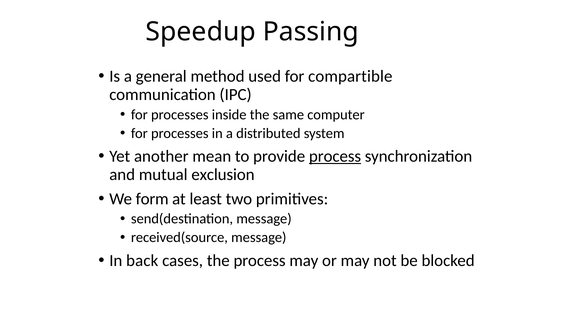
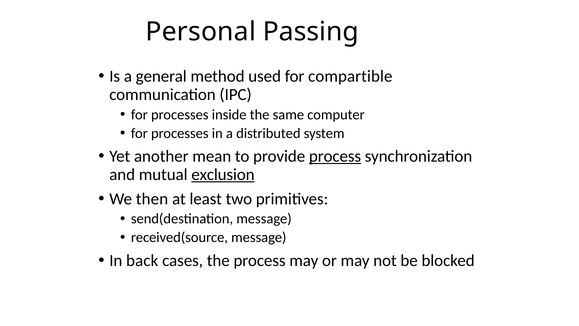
Speedup: Speedup -> Personal
exclusion underline: none -> present
form: form -> then
